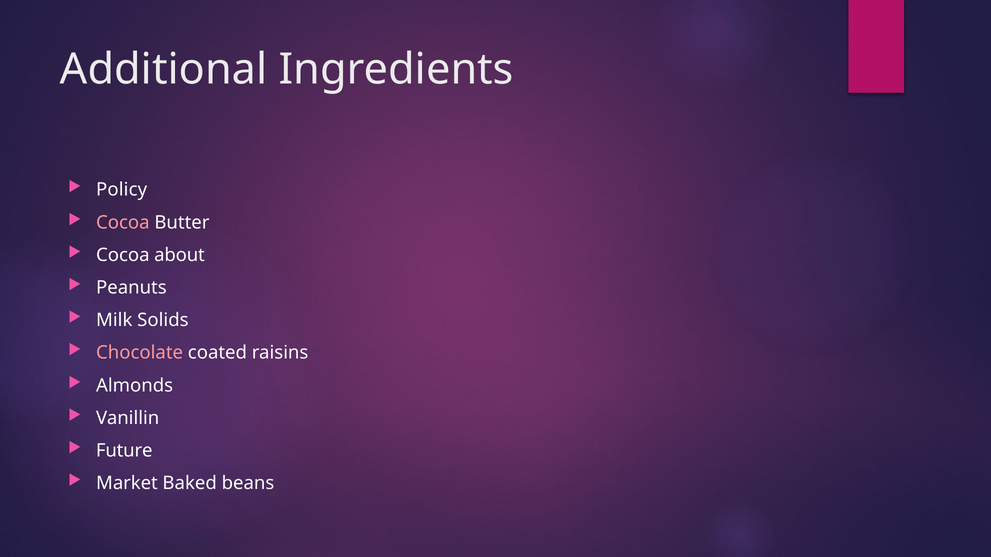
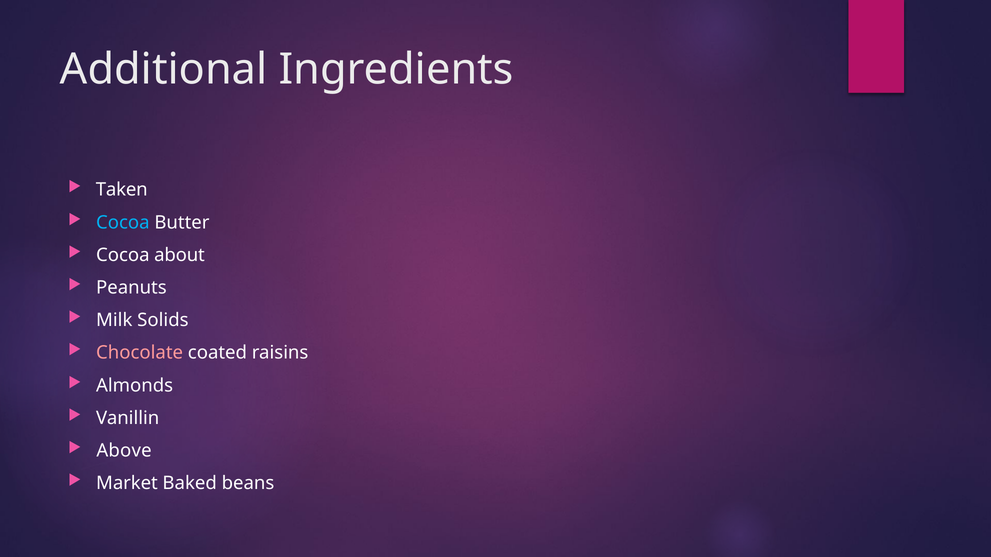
Policy: Policy -> Taken
Cocoa at (123, 223) colour: pink -> light blue
Future: Future -> Above
